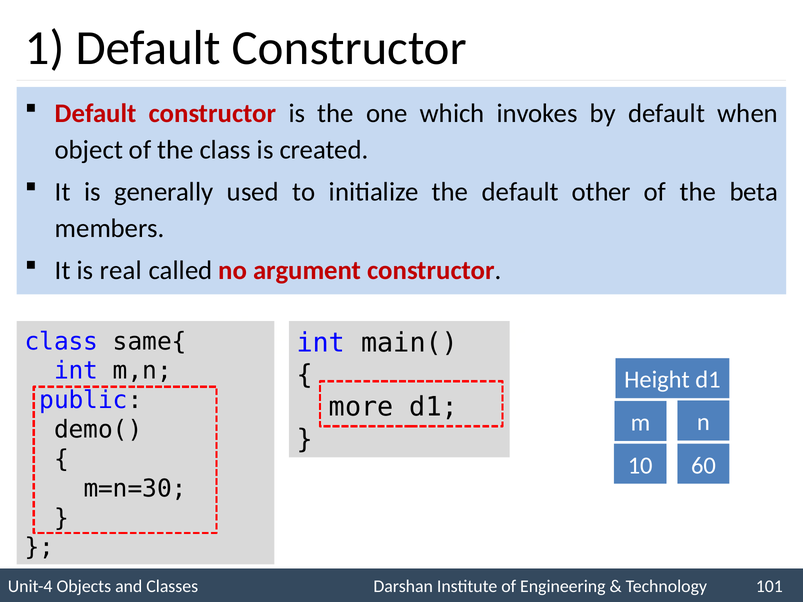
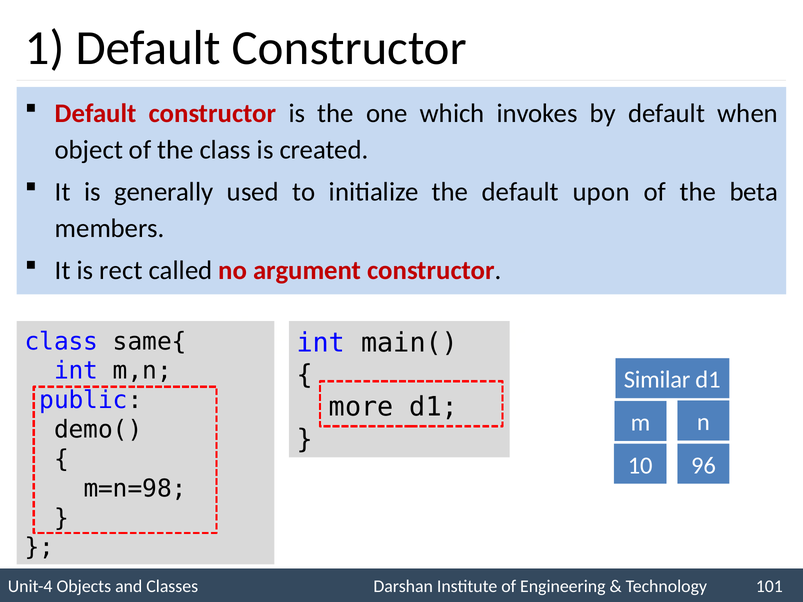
other: other -> upon
real: real -> rect
Height: Height -> Similar
60: 60 -> 96
m=n=30: m=n=30 -> m=n=98
